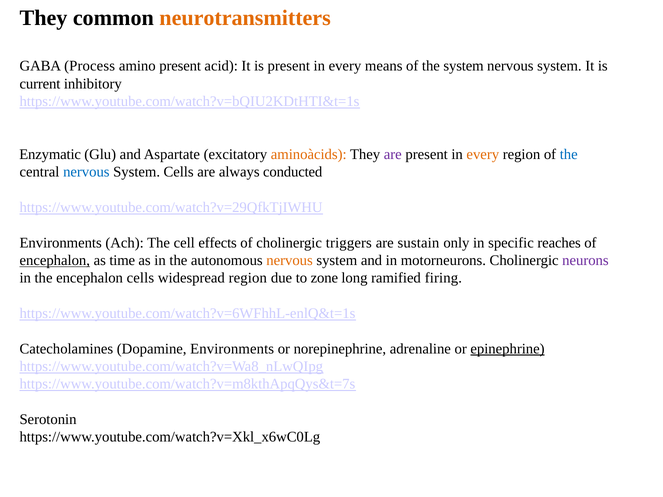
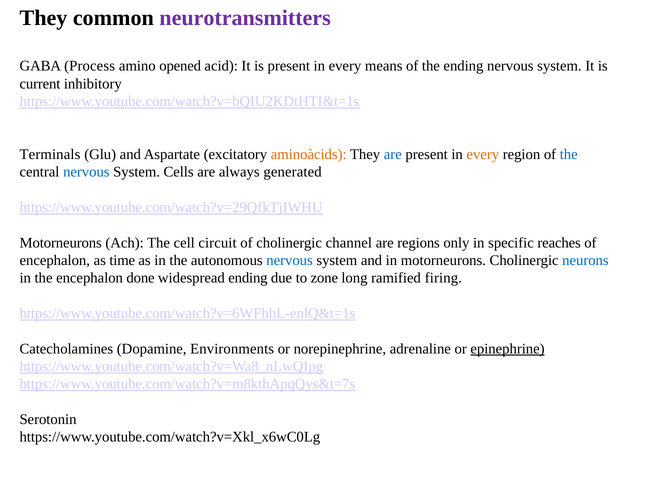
neurotransmitters colour: orange -> purple
amino present: present -> opened
the system: system -> ending
Enzymatic: Enzymatic -> Terminals
are at (393, 154) colour: purple -> blue
conducted: conducted -> generated
Environments at (61, 243): Environments -> Motorneurons
effects: effects -> circuit
triggers: triggers -> channel
sustain: sustain -> regions
encephalon at (55, 261) underline: present -> none
nervous at (290, 261) colour: orange -> blue
neurons colour: purple -> blue
encephalon cells: cells -> done
widespread region: region -> ending
